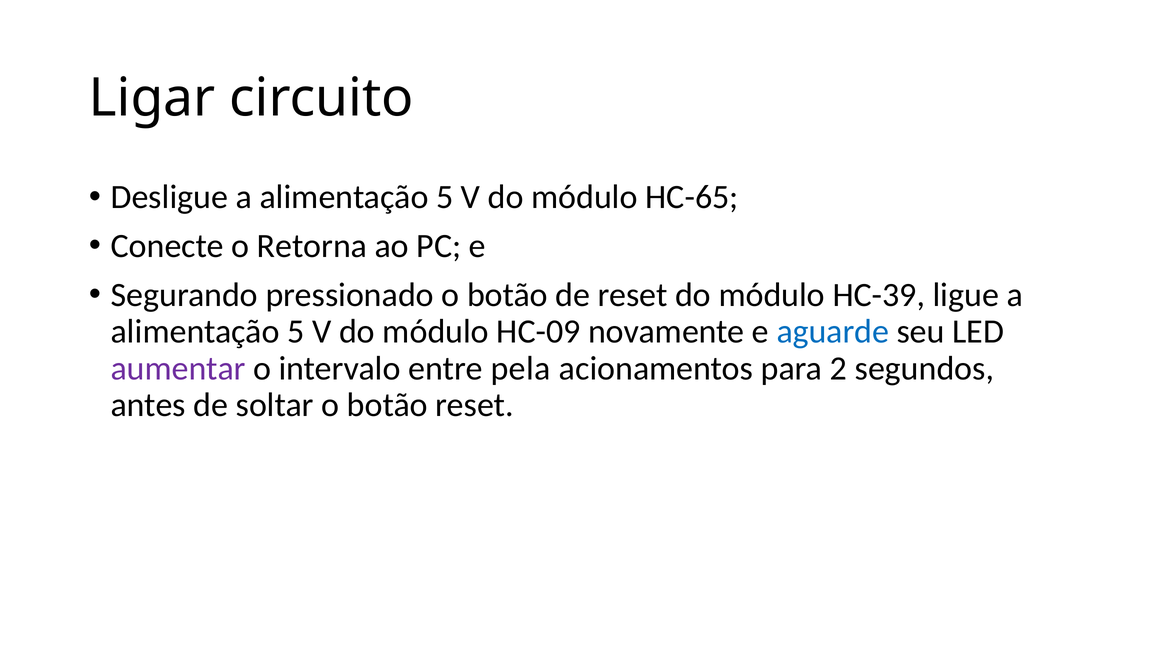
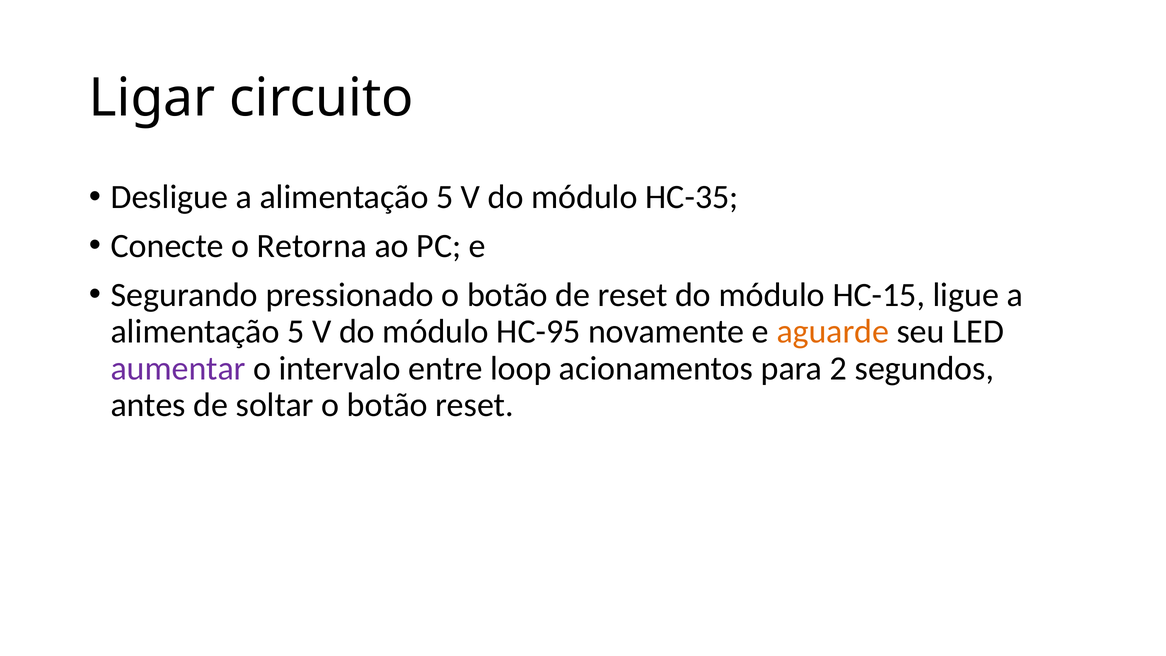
HC-65: HC-65 -> HC-35
HC-39: HC-39 -> HC-15
HC-09: HC-09 -> HC-95
aguarde colour: blue -> orange
pela: pela -> loop
